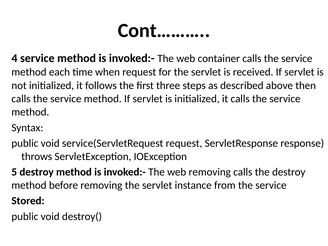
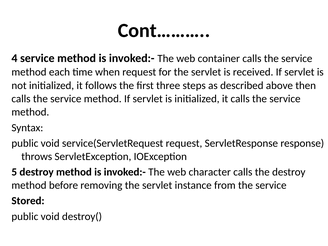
web removing: removing -> character
